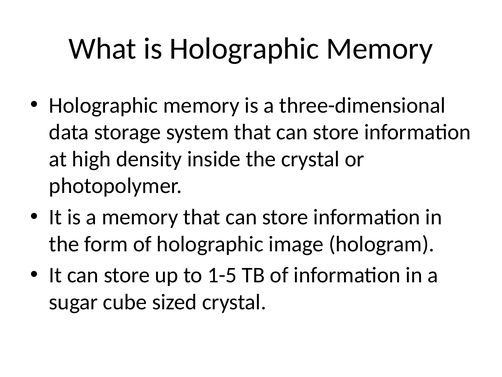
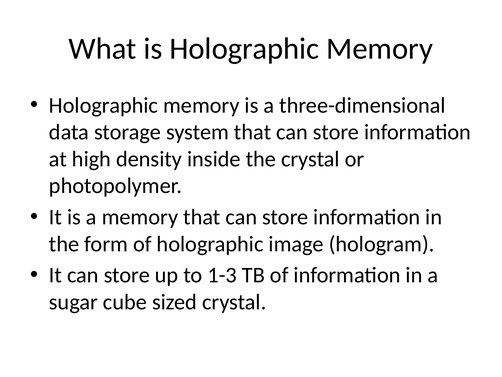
1-5: 1-5 -> 1-3
